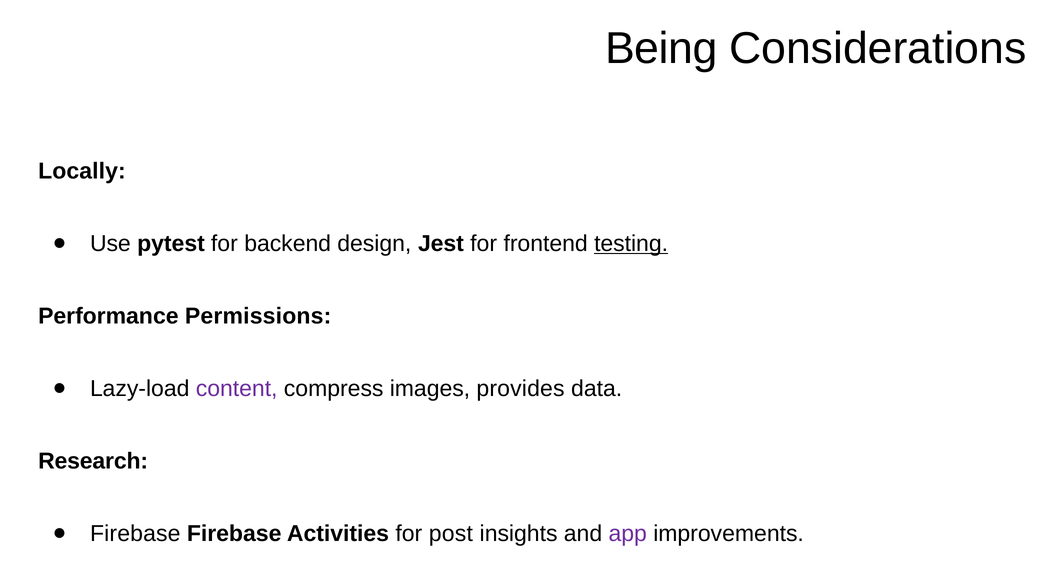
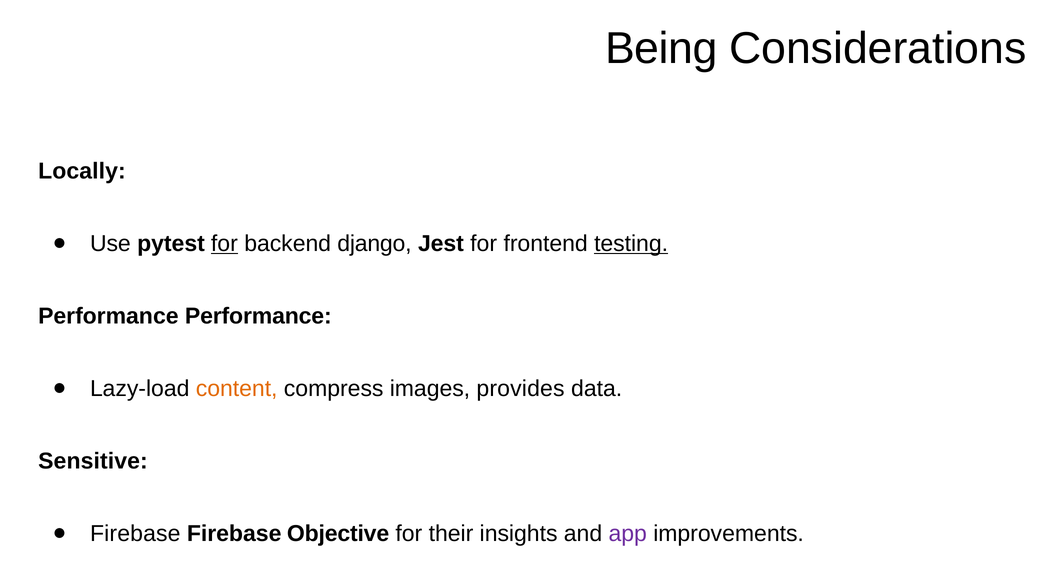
for at (224, 244) underline: none -> present
design: design -> django
Performance Permissions: Permissions -> Performance
content colour: purple -> orange
Research: Research -> Sensitive
Activities: Activities -> Objective
post: post -> their
